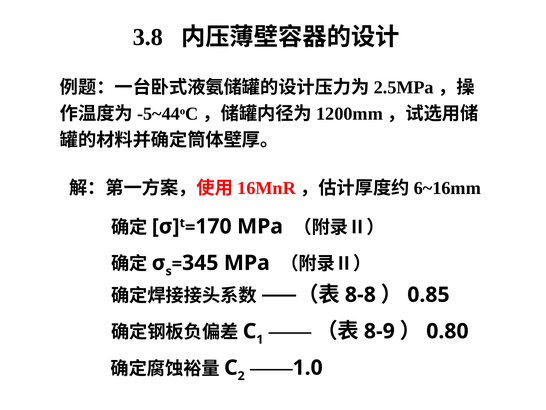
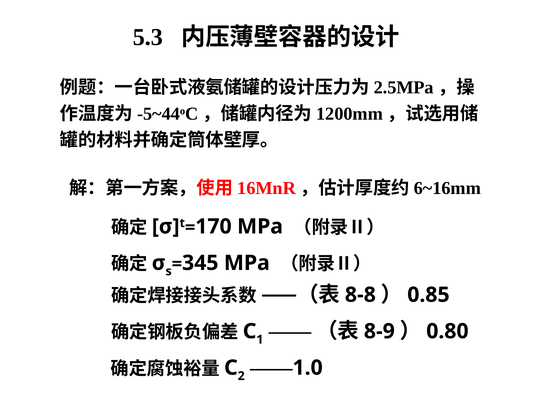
3.8: 3.8 -> 5.3
